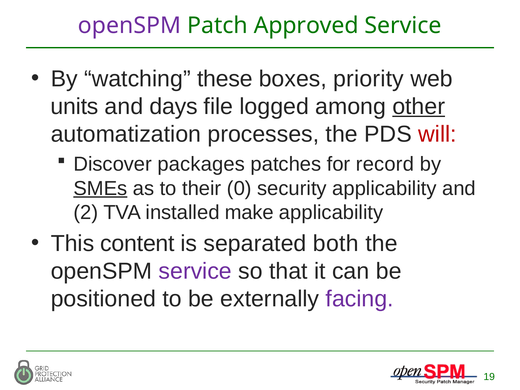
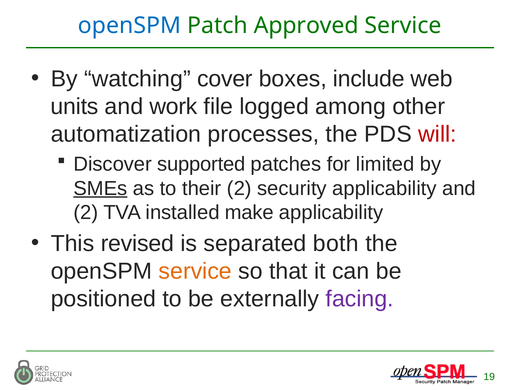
openSPM at (130, 25) colour: purple -> blue
these: these -> cover
priority: priority -> include
days: days -> work
other underline: present -> none
packages: packages -> supported
record: record -> limited
their 0: 0 -> 2
content: content -> revised
service at (195, 271) colour: purple -> orange
